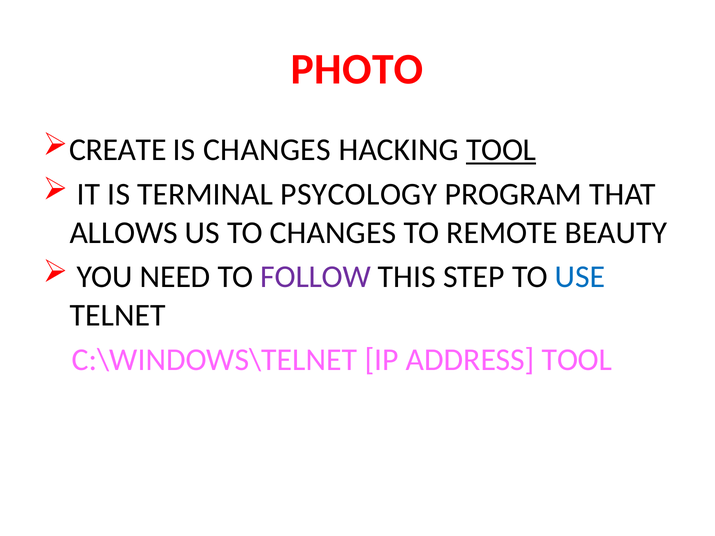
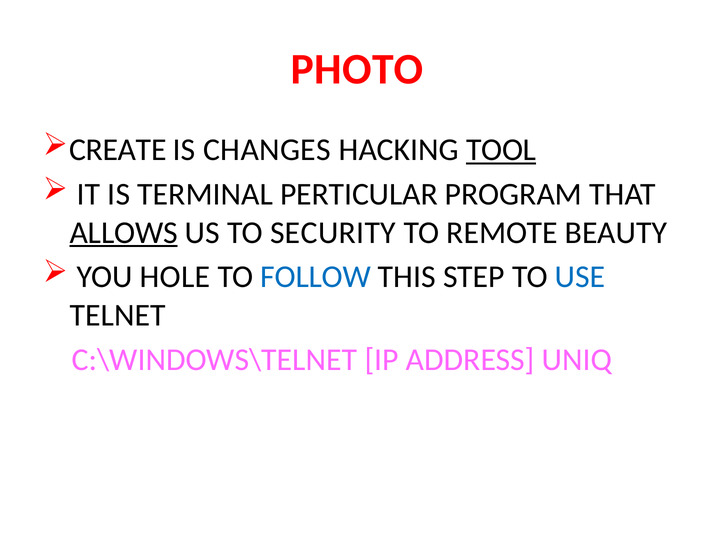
PSYCOLOGY: PSYCOLOGY -> PERTICULAR
ALLOWS underline: none -> present
TO CHANGES: CHANGES -> SECURITY
NEED: NEED -> HOLE
FOLLOW colour: purple -> blue
ADDRESS TOOL: TOOL -> UNIQ
